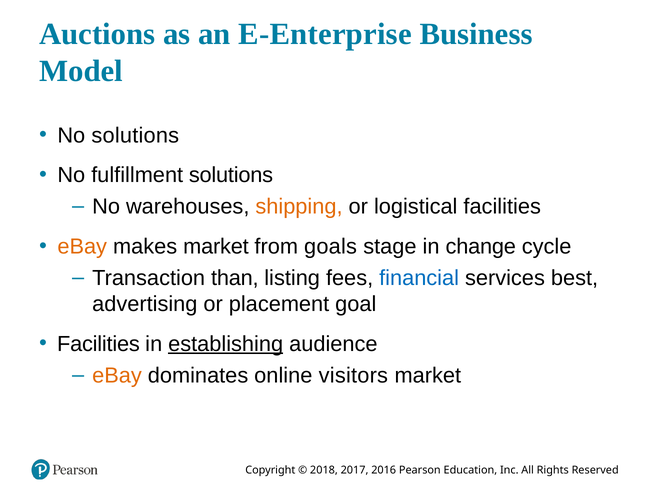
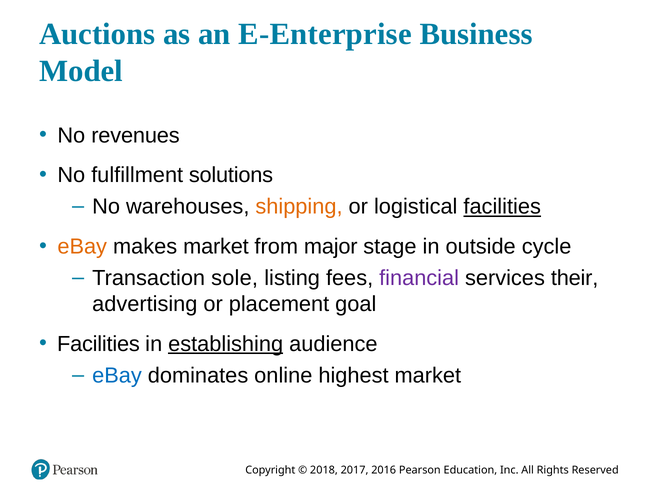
No solutions: solutions -> revenues
facilities at (502, 207) underline: none -> present
goals: goals -> major
change: change -> outside
than: than -> sole
financial colour: blue -> purple
best: best -> their
eBay at (117, 375) colour: orange -> blue
visitors: visitors -> highest
